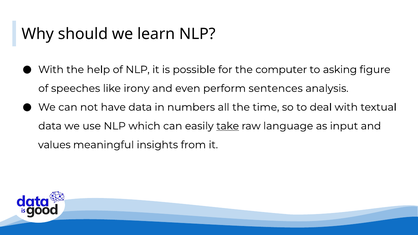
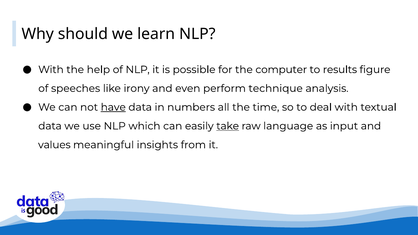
asking: asking -> results
sentences: sentences -> technique
have underline: none -> present
